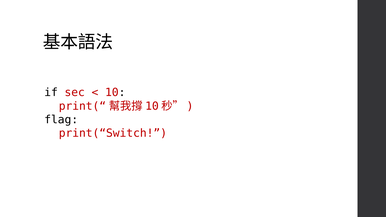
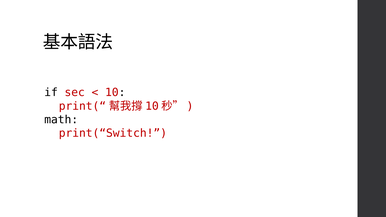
flag: flag -> math
